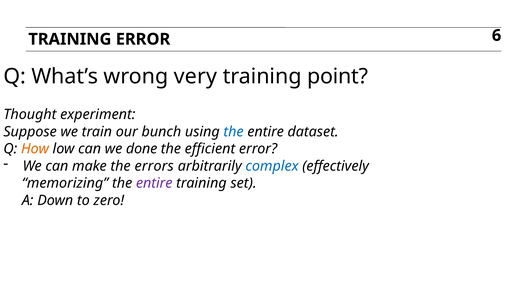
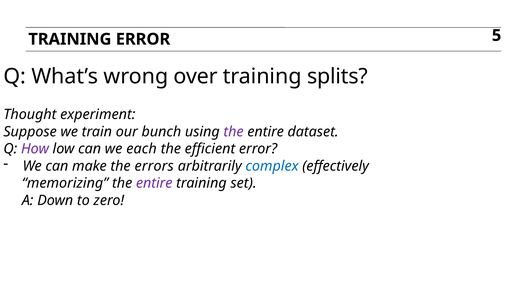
6: 6 -> 5
very: very -> over
point: point -> splits
the at (234, 132) colour: blue -> purple
How colour: orange -> purple
done: done -> each
